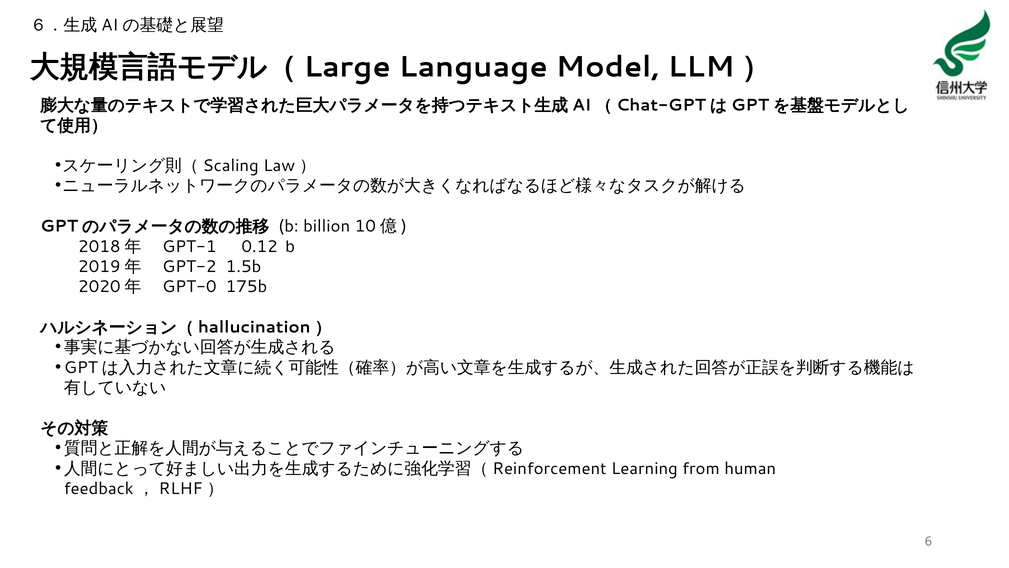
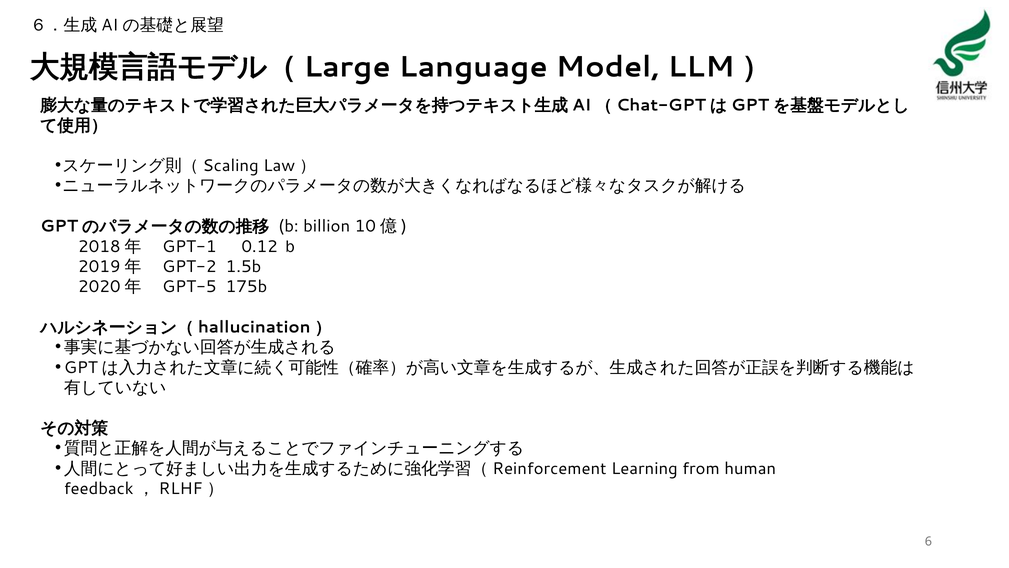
GPT-0: GPT-0 -> GPT-5
